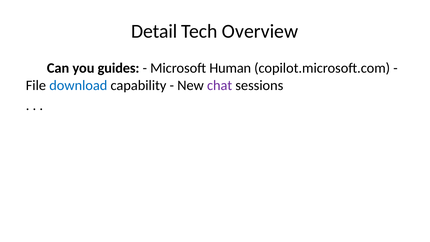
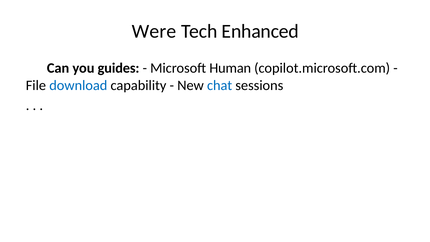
Detail: Detail -> Were
Overview: Overview -> Enhanced
chat colour: purple -> blue
